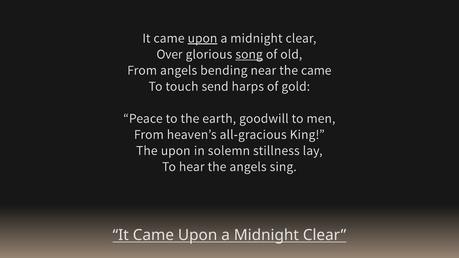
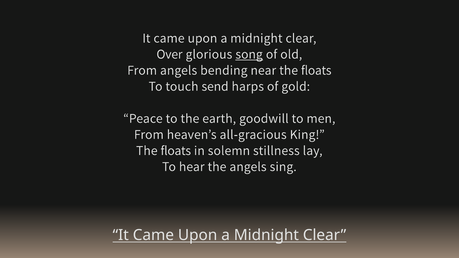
upon at (202, 38) underline: present -> none
near the came: came -> floats
upon at (176, 151): upon -> floats
